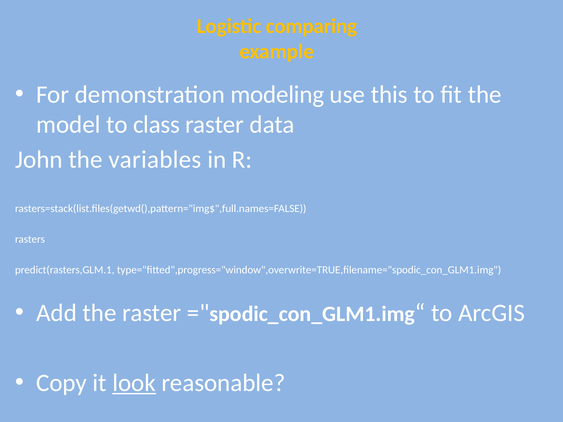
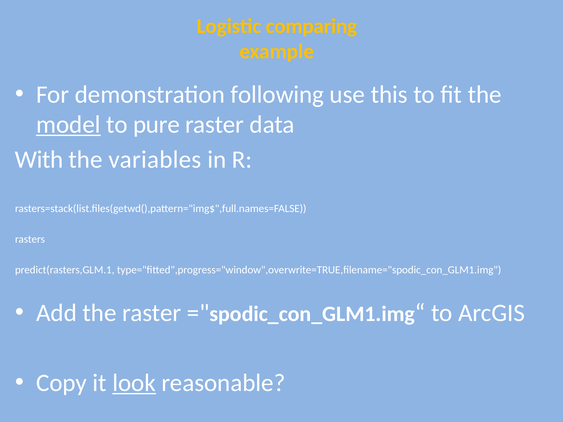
modeling: modeling -> following
model underline: none -> present
class: class -> pure
John: John -> With
